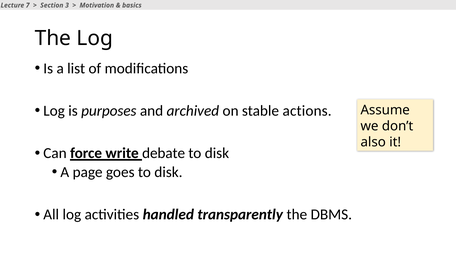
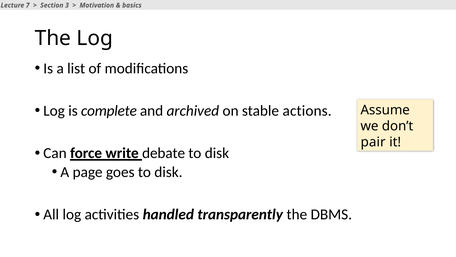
purposes: purposes -> complete
also: also -> pair
